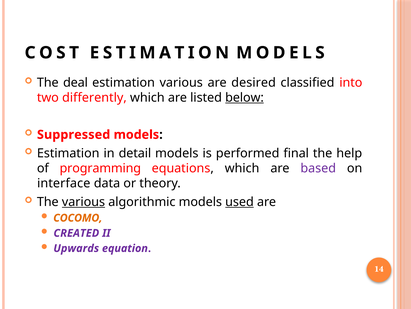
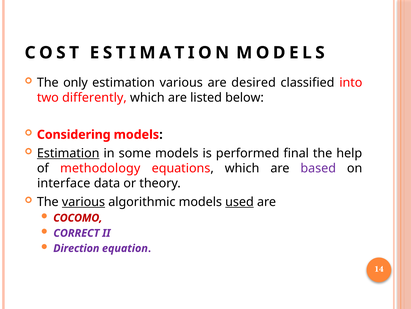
deal: deal -> only
below underline: present -> none
Suppressed: Suppressed -> Considering
Estimation at (68, 153) underline: none -> present
detail: detail -> some
programming: programming -> methodology
COCOMO colour: orange -> red
CREATED: CREATED -> CORRECT
Upwards: Upwards -> Direction
